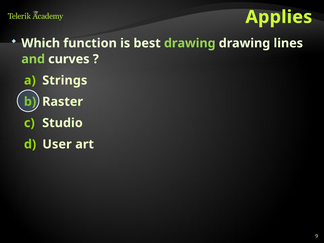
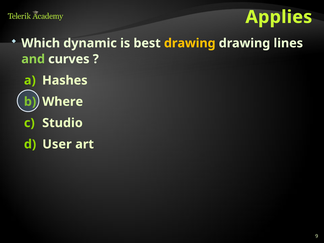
function: function -> dynamic
drawing at (190, 43) colour: light green -> yellow
Strings: Strings -> Hashes
Raster: Raster -> Where
